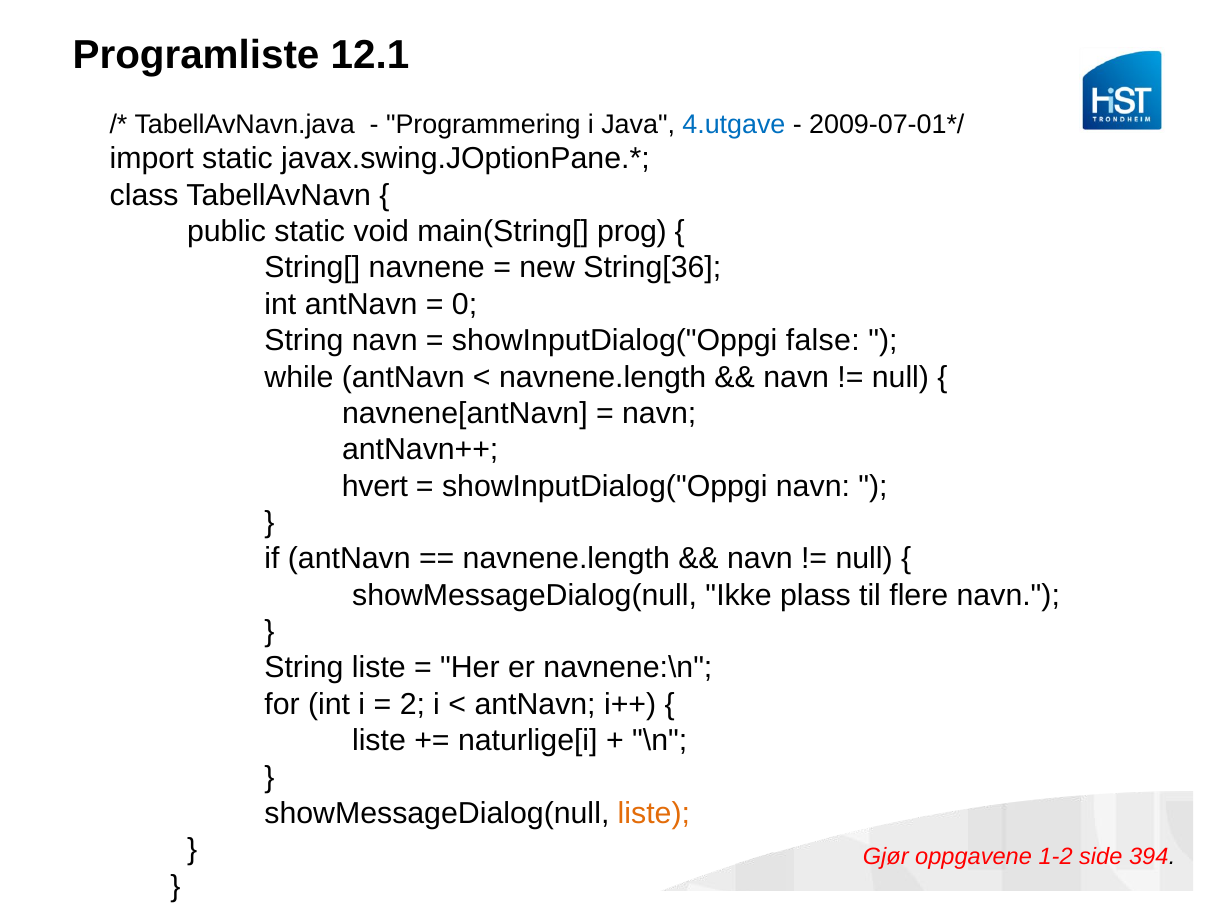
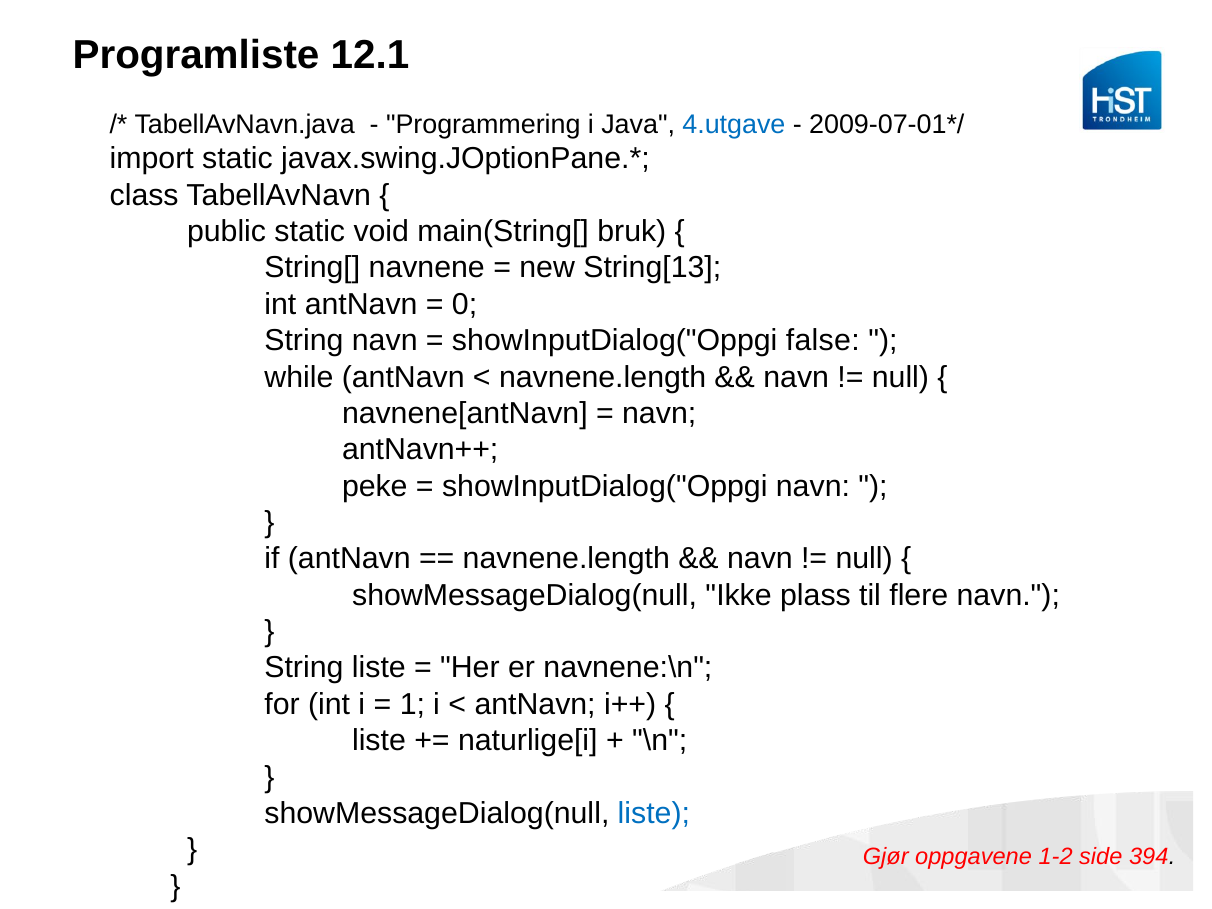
prog: prog -> bruk
String[36: String[36 -> String[13
hvert: hvert -> peke
2: 2 -> 1
liste at (654, 813) colour: orange -> blue
